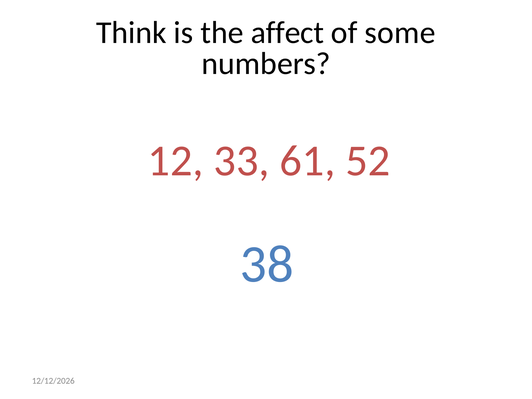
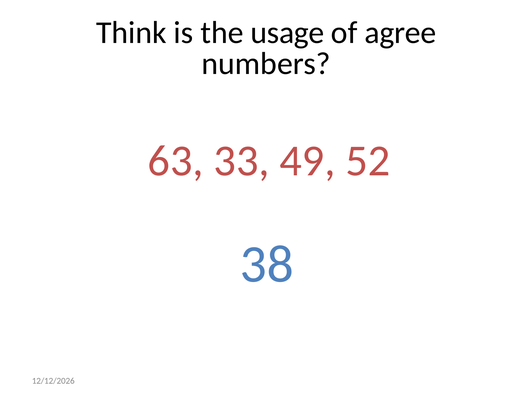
affect: affect -> usage
some: some -> agree
12: 12 -> 63
61: 61 -> 49
